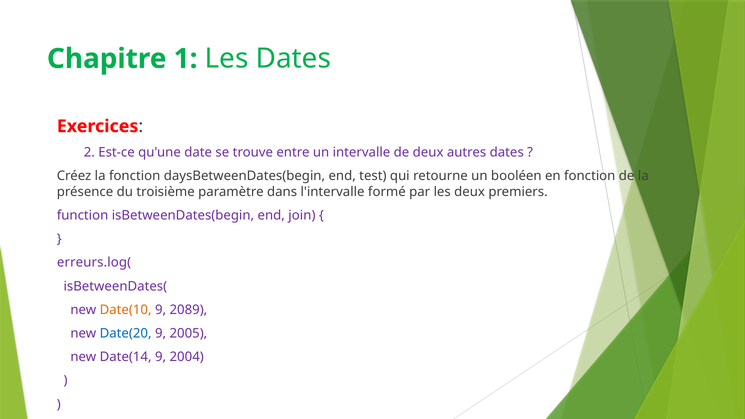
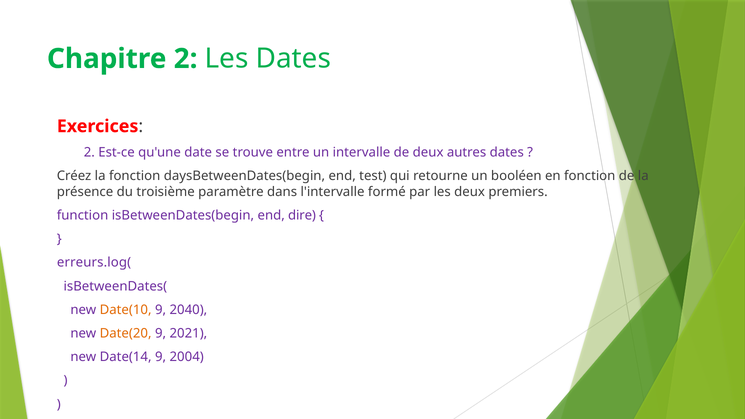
Chapitre 1: 1 -> 2
join: join -> dire
2089: 2089 -> 2040
Date(20 colour: blue -> orange
2005: 2005 -> 2021
